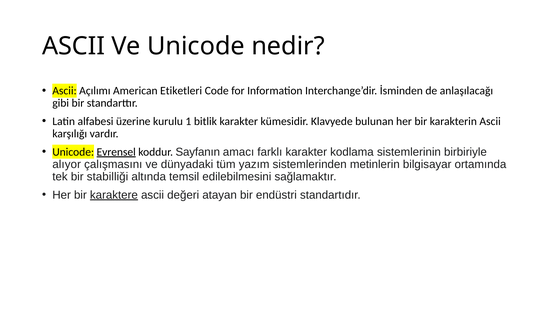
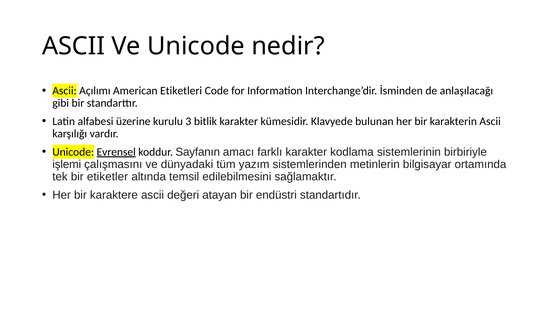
1: 1 -> 3
alıyor: alıyor -> işlemi
stabilliği: stabilliği -> etiketler
karaktere underline: present -> none
